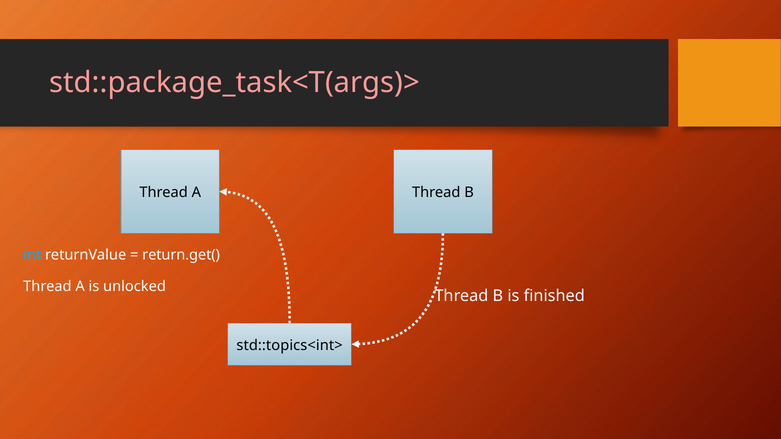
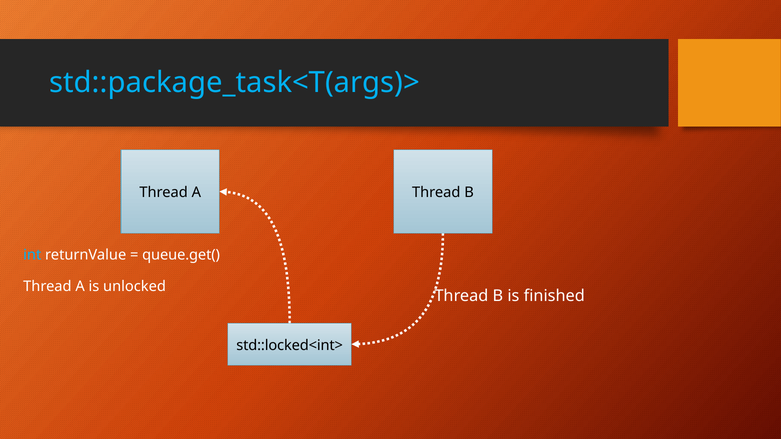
std::package_task<T(args)> colour: pink -> light blue
return.get(: return.get( -> queue.get(
std::topics<int>: std::topics<int> -> std::locked<int>
